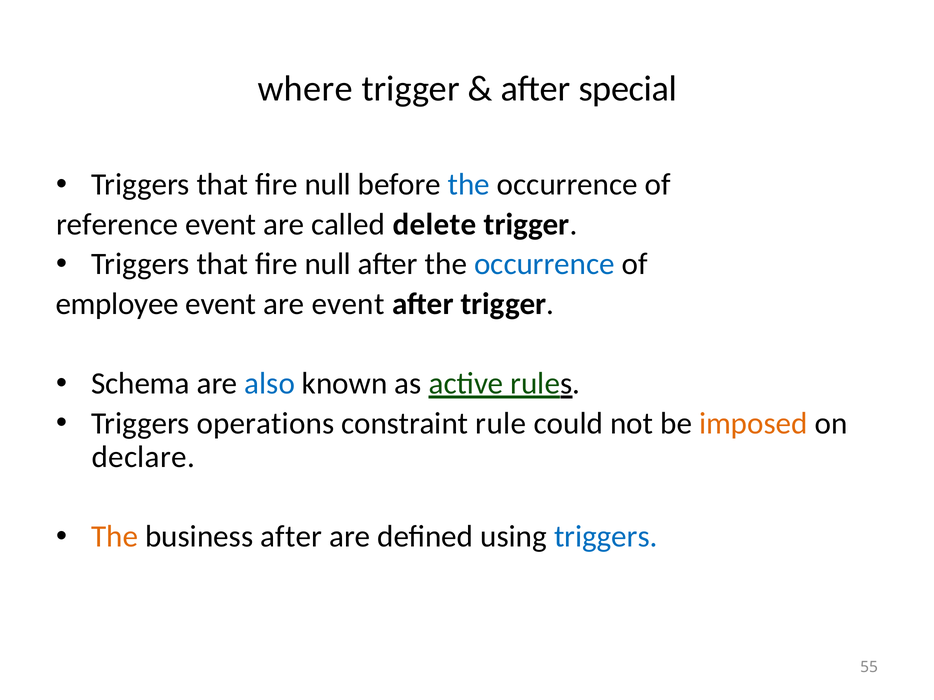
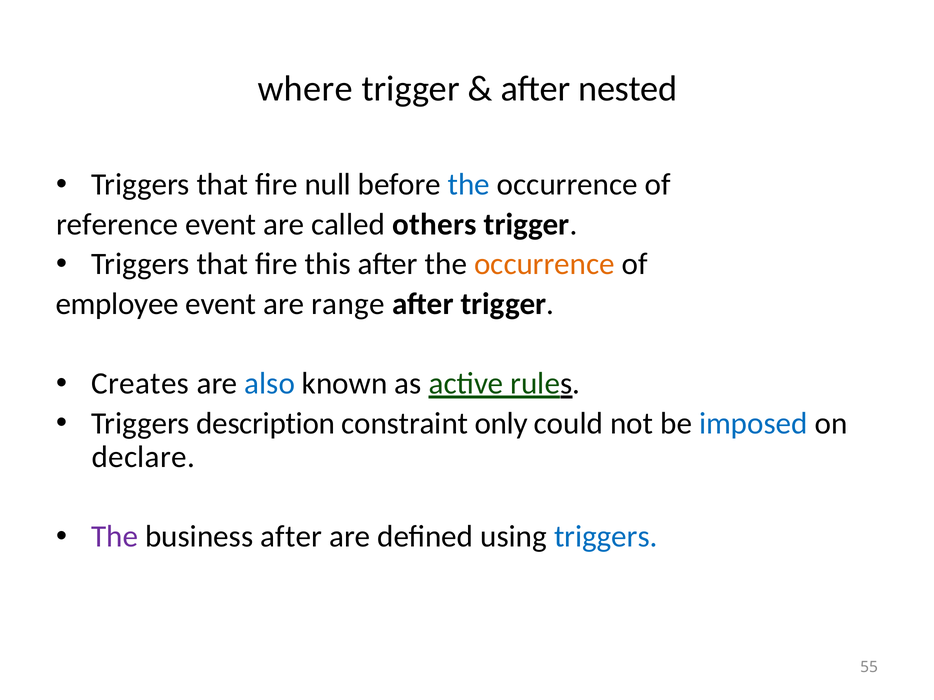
special: special -> nested
delete: delete -> others
null at (328, 264): null -> this
occurrence at (544, 264) colour: blue -> orange
are event: event -> range
Schema: Schema -> Creates
operations: operations -> description
rule: rule -> only
imposed colour: orange -> blue
The at (115, 537) colour: orange -> purple
